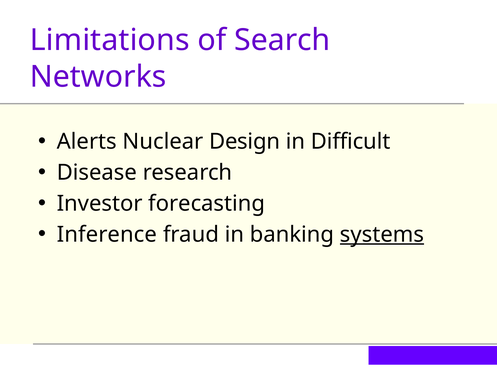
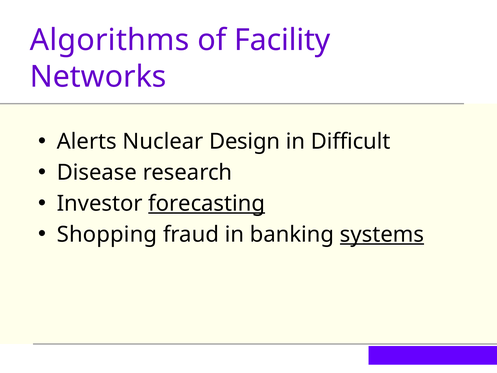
Limitations: Limitations -> Algorithms
Search: Search -> Facility
forecasting underline: none -> present
Inference: Inference -> Shopping
